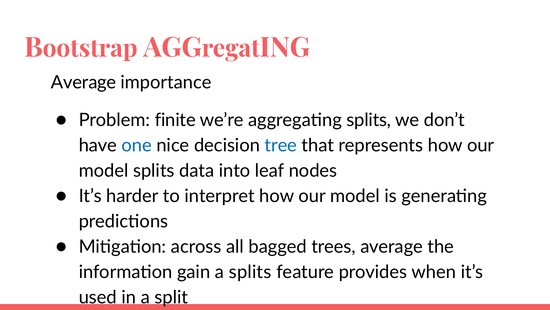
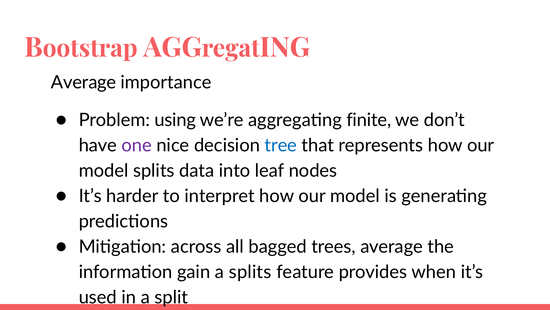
finite: finite -> using
aggregating splits: splits -> finite
one colour: blue -> purple
